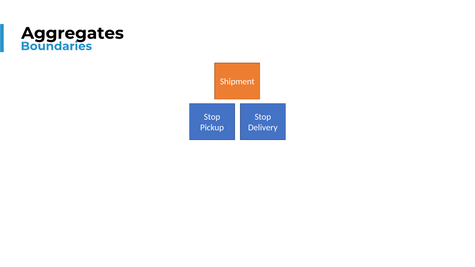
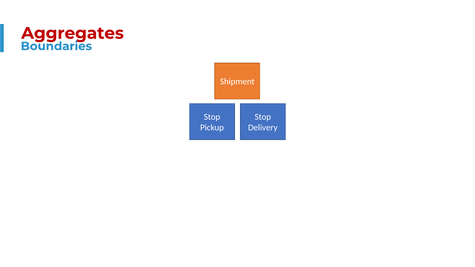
Aggregates colour: black -> red
